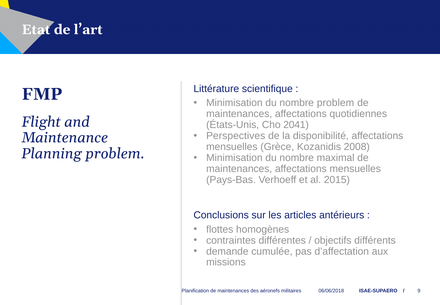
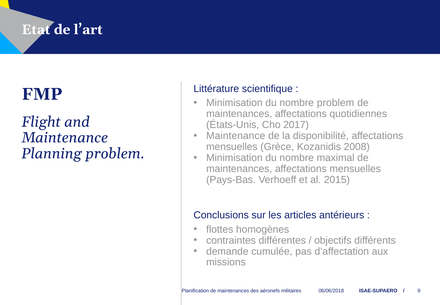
2041: 2041 -> 2017
Perspectives at (236, 136): Perspectives -> Maintenance
